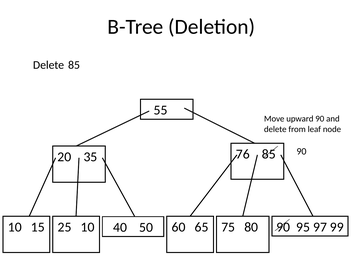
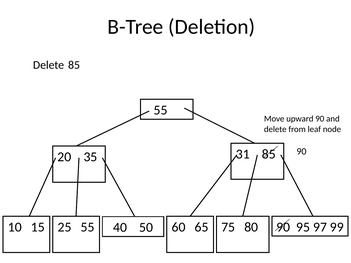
76: 76 -> 31
25 10: 10 -> 55
